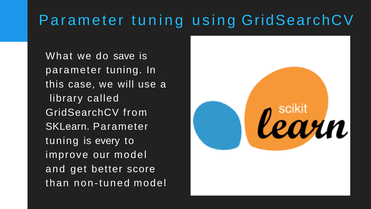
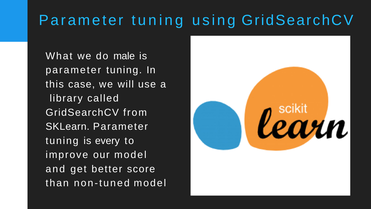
save: save -> male
